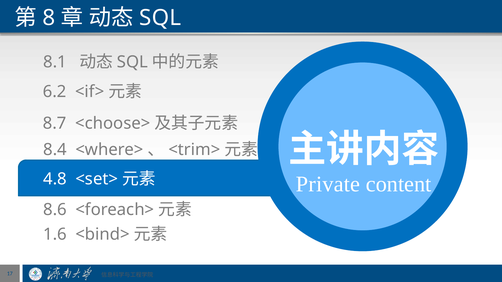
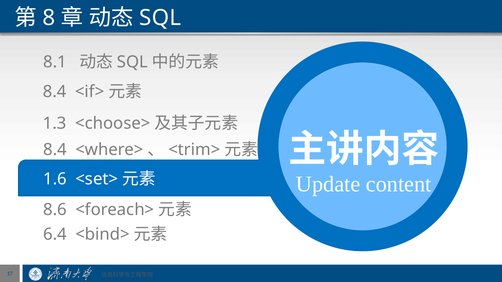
6.2 at (55, 92): 6.2 -> 8.4
8.7: 8.7 -> 1.3
Private: Private -> Update
4.8: 4.8 -> 1.6
1.6: 1.6 -> 6.4
